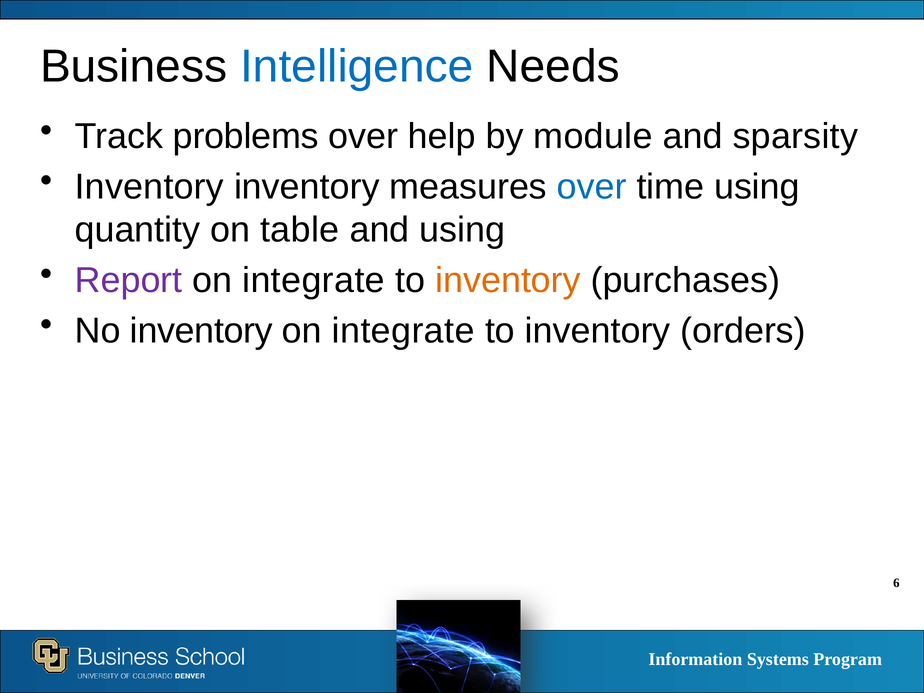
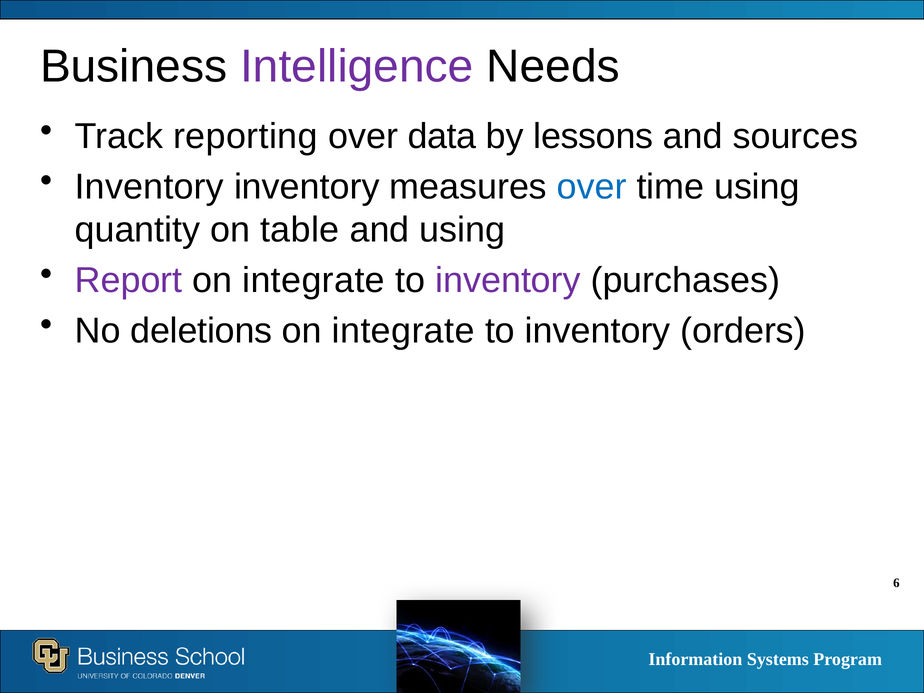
Intelligence colour: blue -> purple
problems: problems -> reporting
help: help -> data
module: module -> lessons
sparsity: sparsity -> sources
inventory at (508, 280) colour: orange -> purple
No inventory: inventory -> deletions
